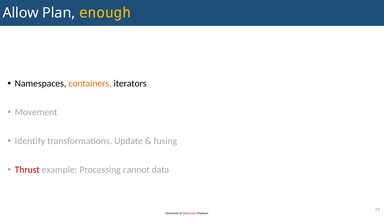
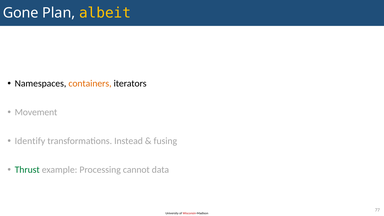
Allow: Allow -> Gone
enough: enough -> albeit
Update: Update -> Instead
Thrust colour: red -> green
